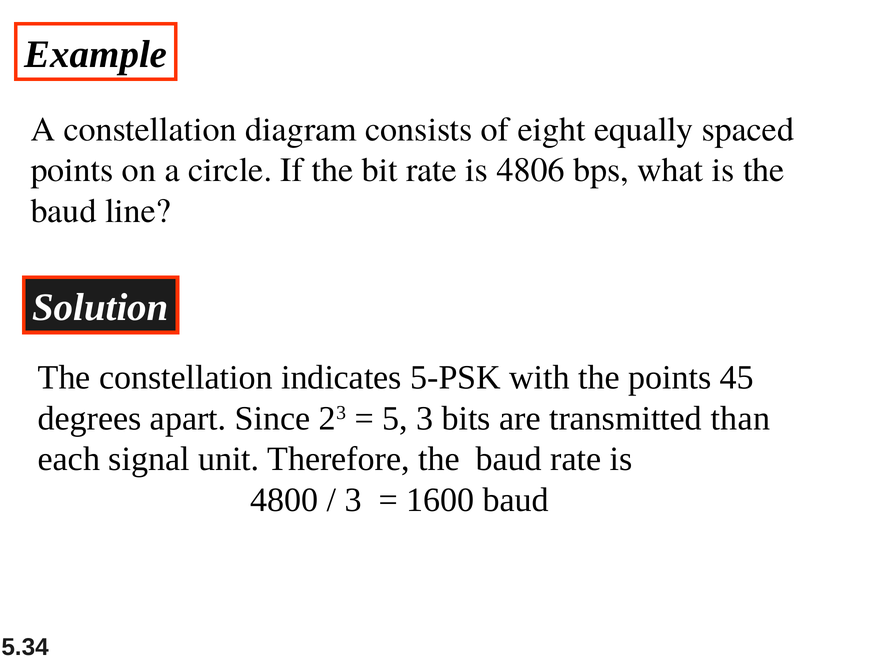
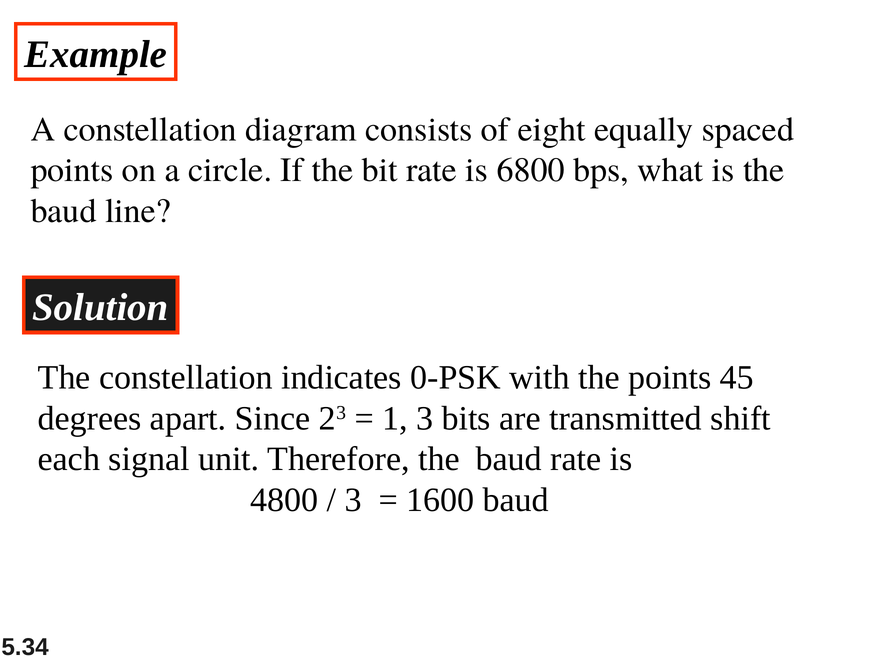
4806: 4806 -> 6800
5-PSK: 5-PSK -> 0-PSK
5: 5 -> 1
than: than -> shift
